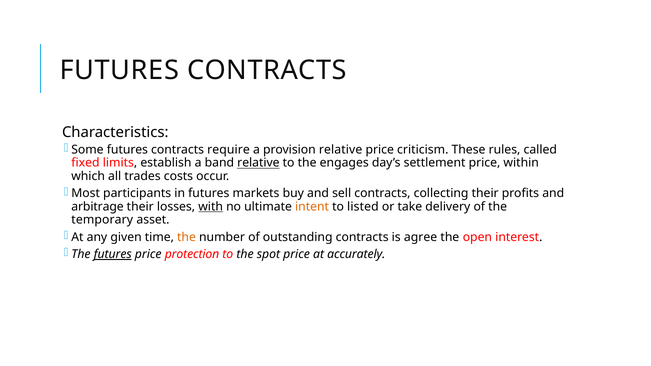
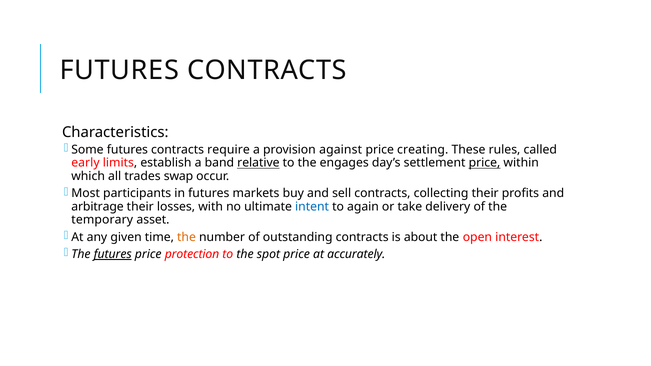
provision relative: relative -> against
criticism: criticism -> creating
fixed: fixed -> early
price at (484, 163) underline: none -> present
costs: costs -> swap
with underline: present -> none
intent colour: orange -> blue
listed: listed -> again
agree: agree -> about
